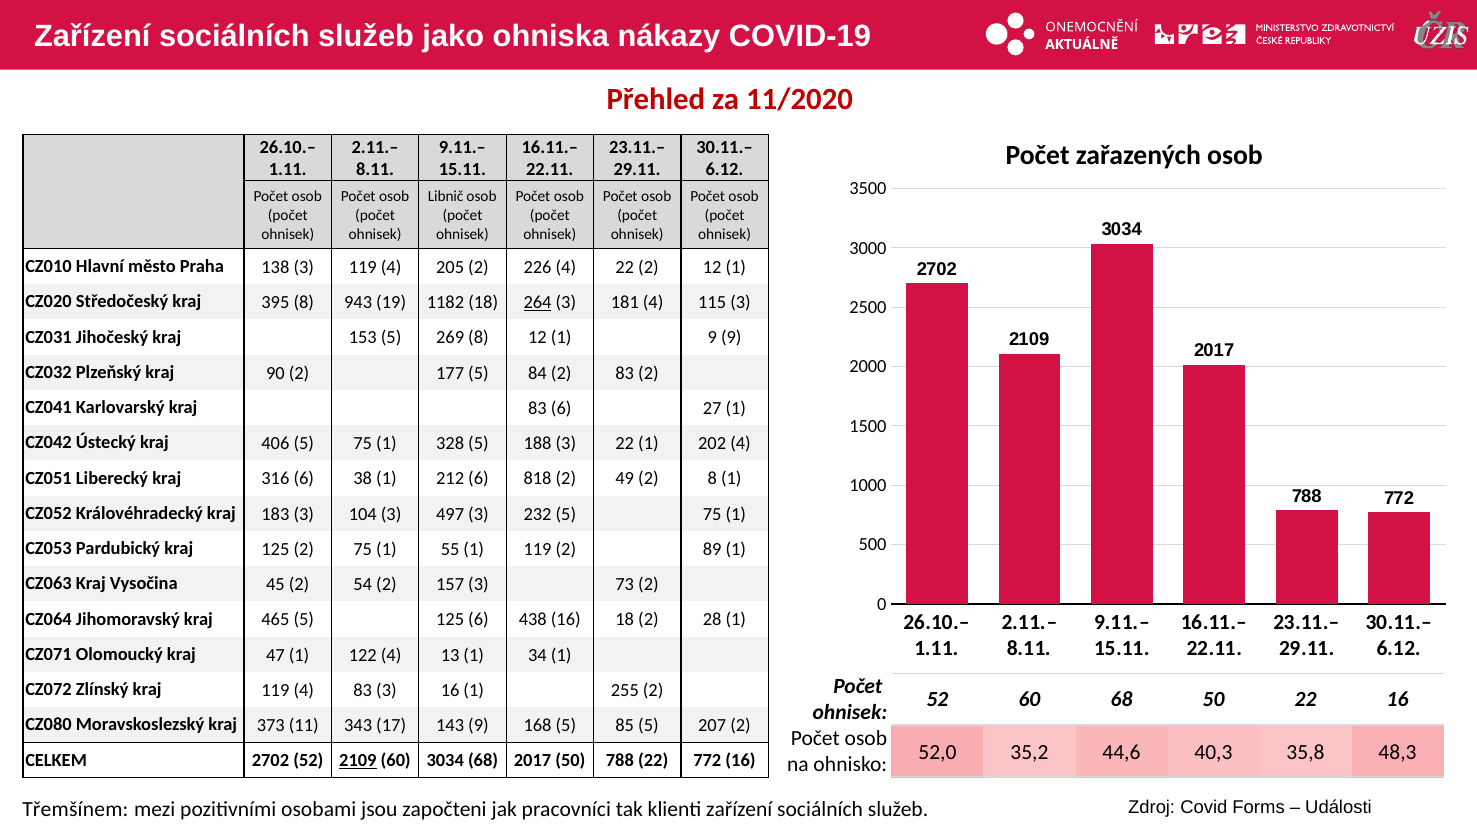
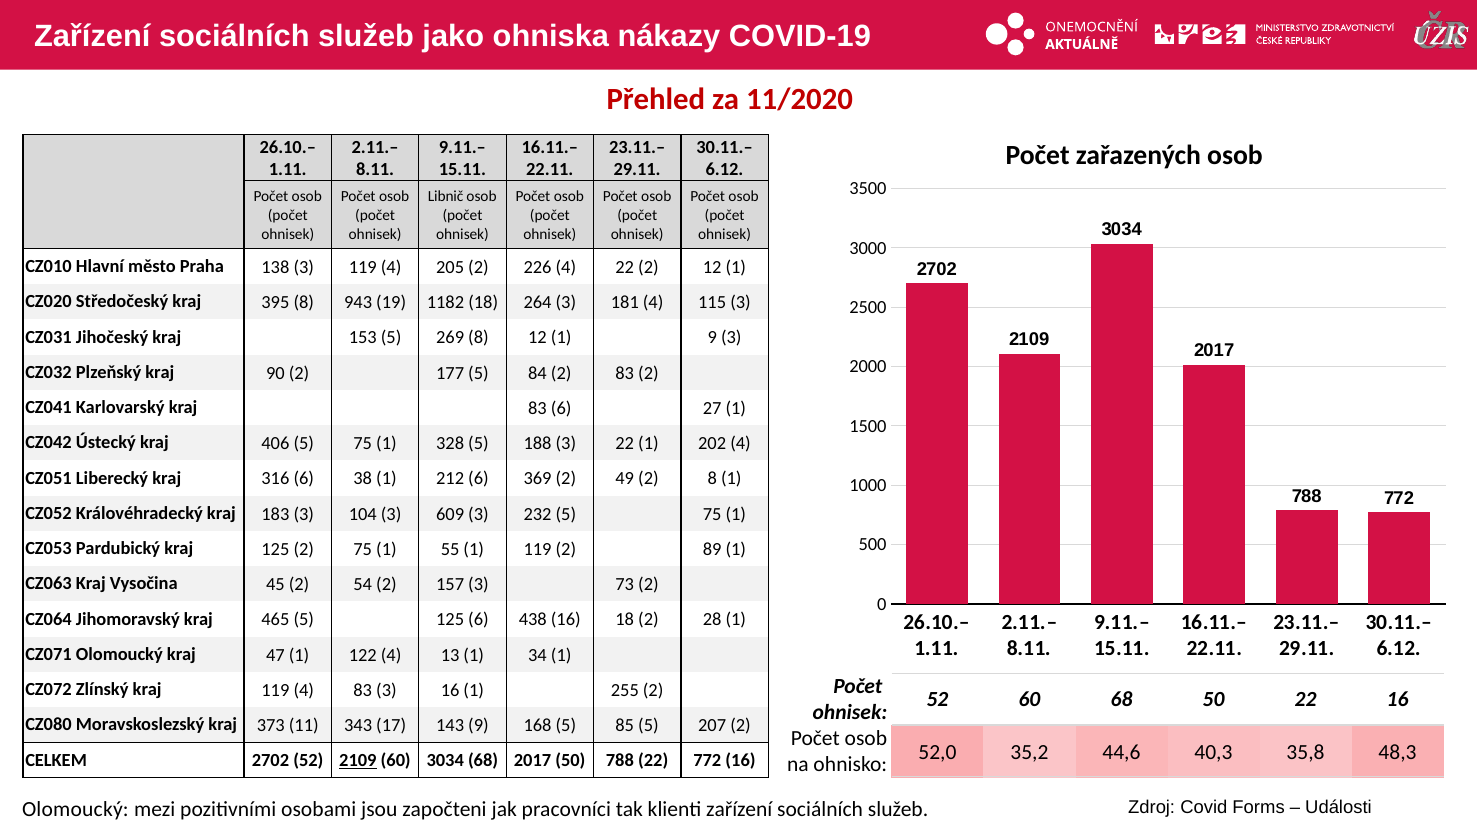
264 underline: present -> none
9 9: 9 -> 3
818: 818 -> 369
497: 497 -> 609
Třemšínem at (75, 809): Třemšínem -> Olomoucký
